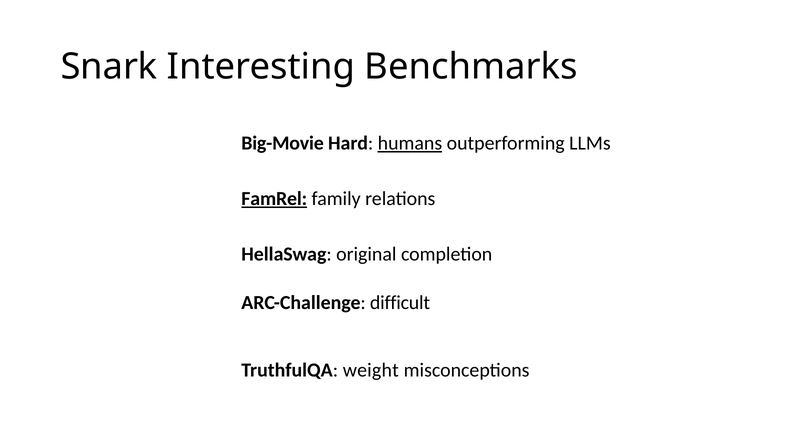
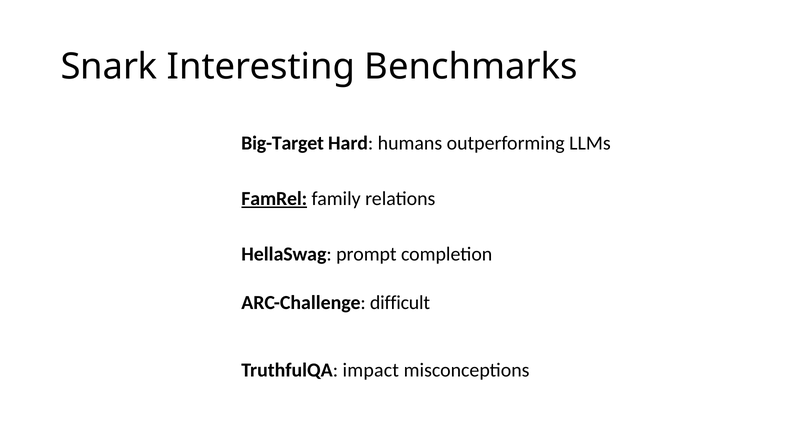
Big-Movie: Big-Movie -> Big-Target
humans underline: present -> none
original: original -> prompt
weight: weight -> impact
